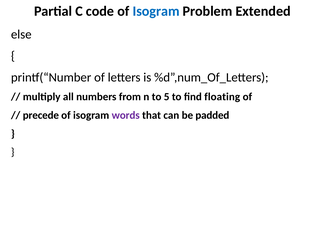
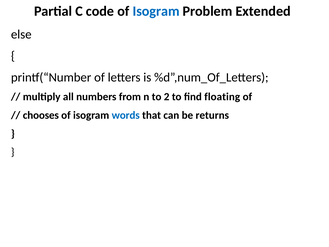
5: 5 -> 2
precede: precede -> chooses
words colour: purple -> blue
padded: padded -> returns
